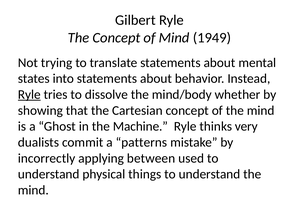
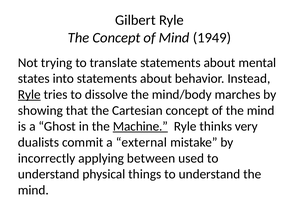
whether: whether -> marches
Machine underline: none -> present
patterns: patterns -> external
